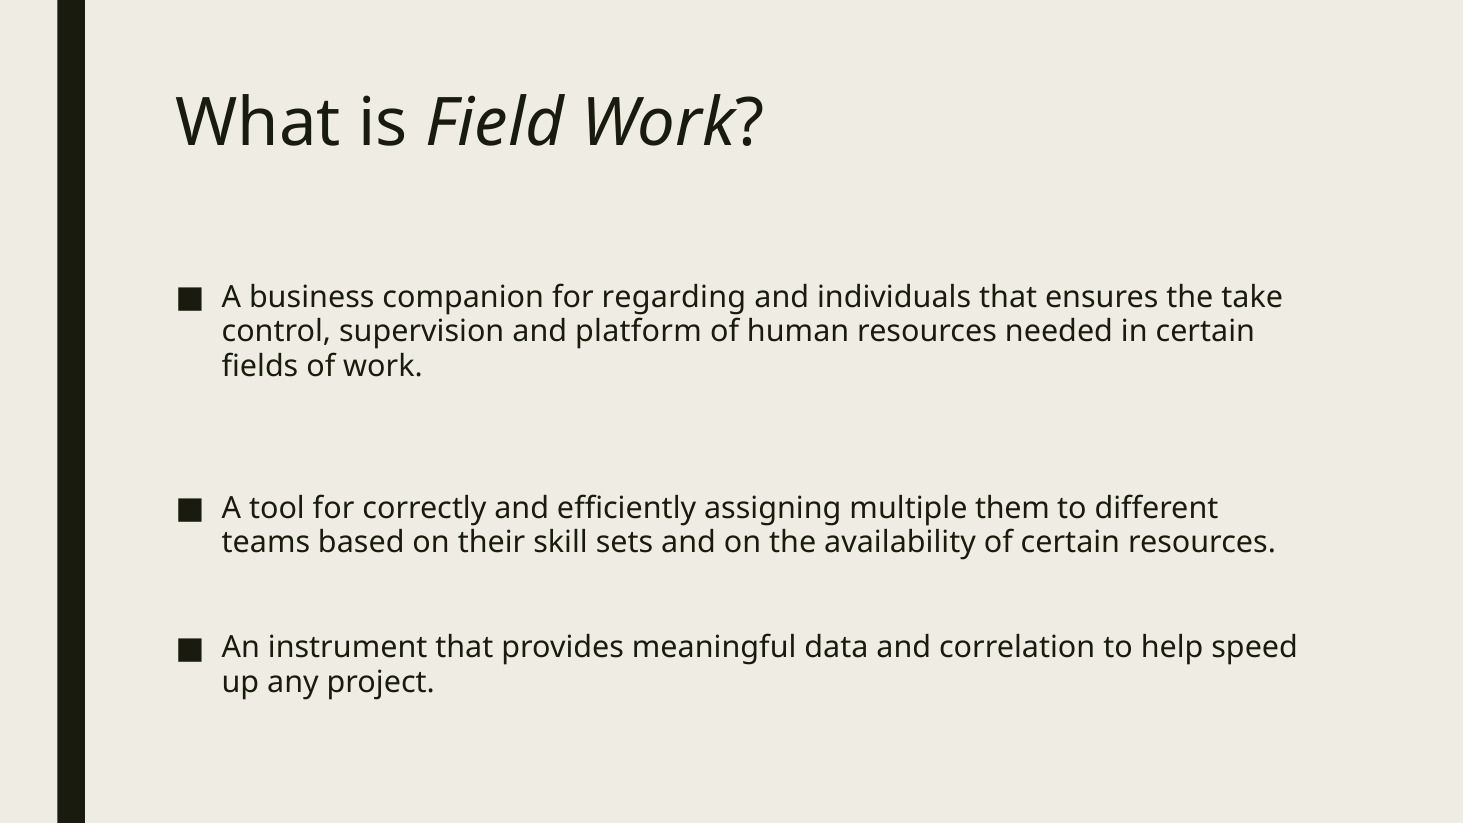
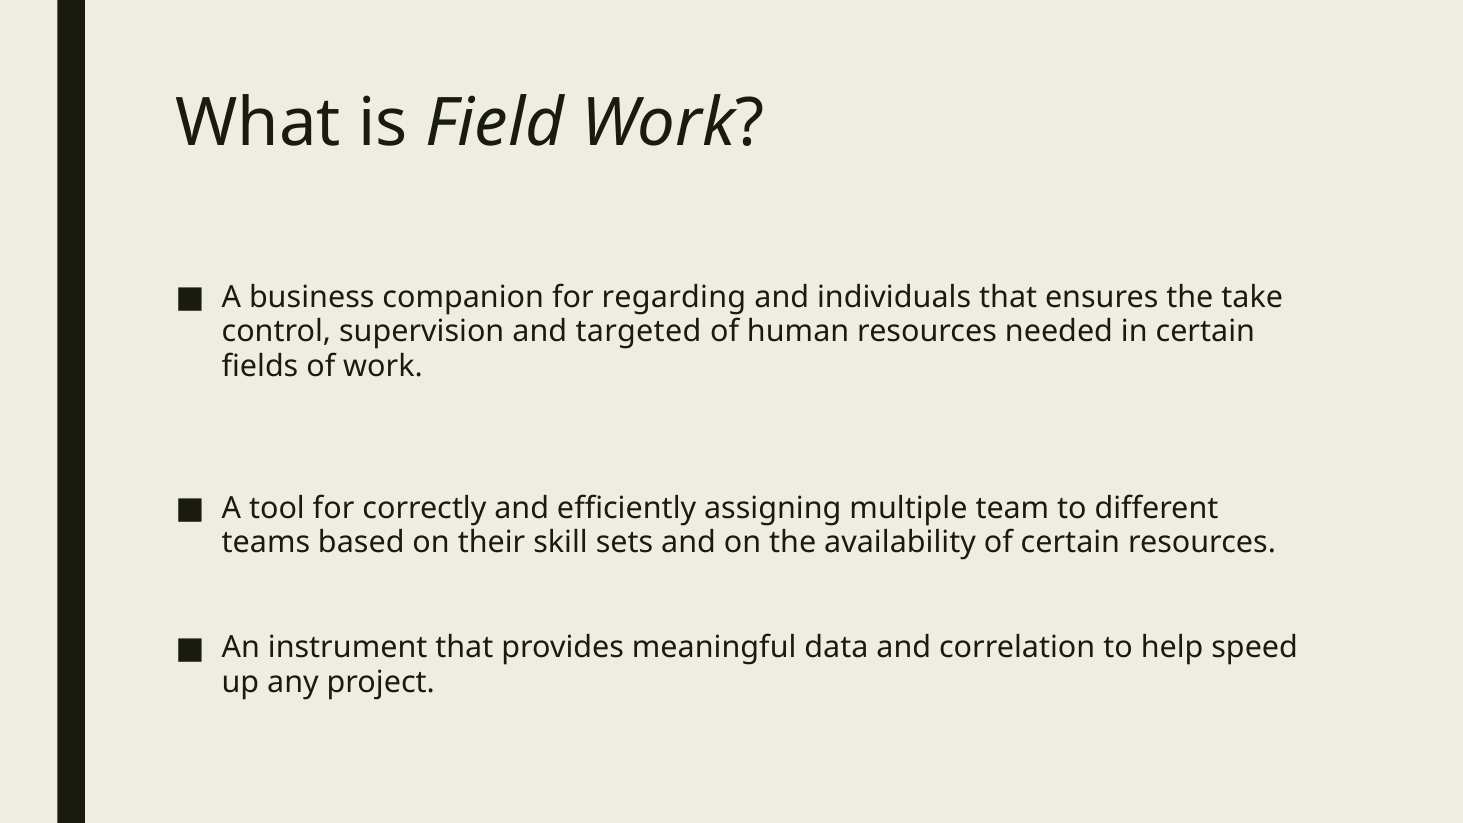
platform: platform -> targeted
them: them -> team
